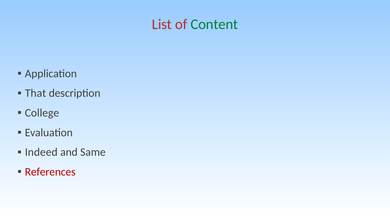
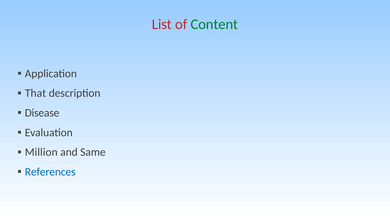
College: College -> Disease
Indeed: Indeed -> Million
References colour: red -> blue
